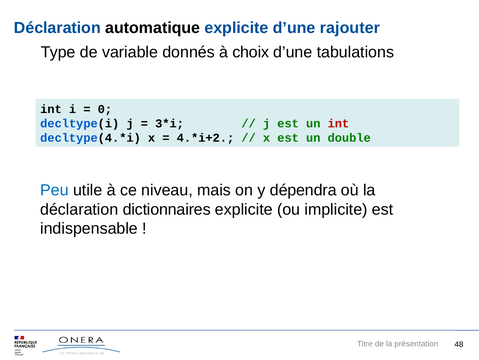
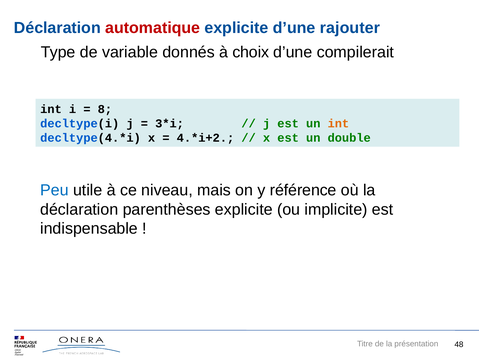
automatique colour: black -> red
tabulations: tabulations -> compilerait
0: 0 -> 8
int at (338, 123) colour: red -> orange
dépendra: dépendra -> référence
dictionnaires: dictionnaires -> parenthèses
